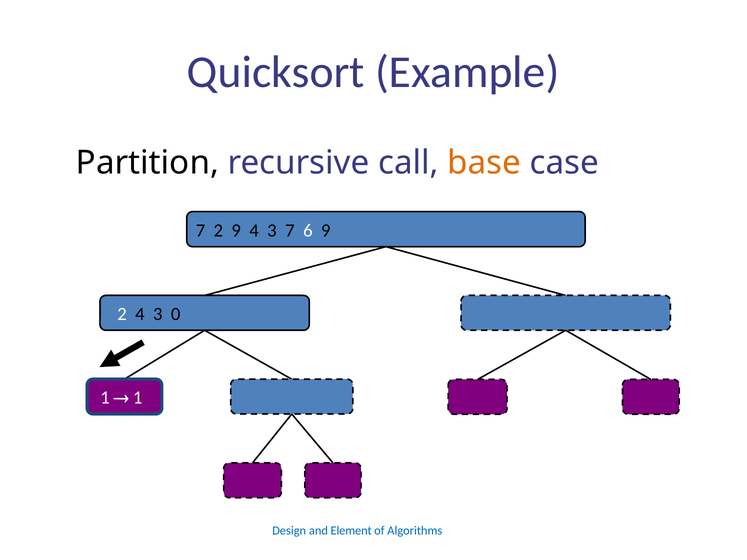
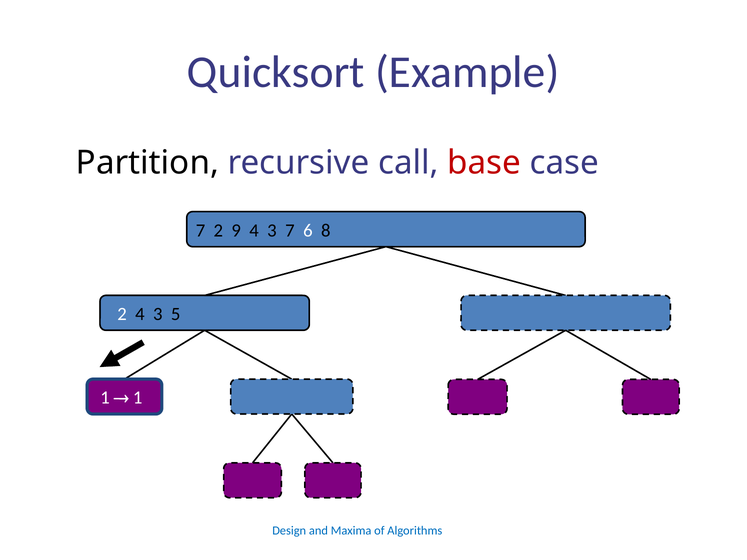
base colour: orange -> red
6 9: 9 -> 8
0: 0 -> 5
Element: Element -> Maxima
